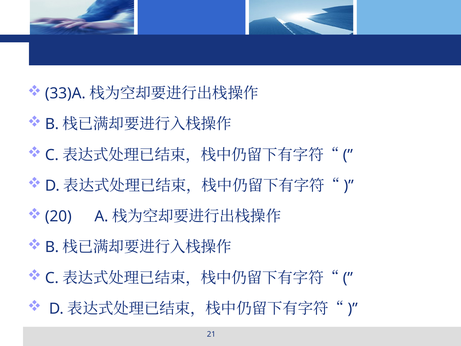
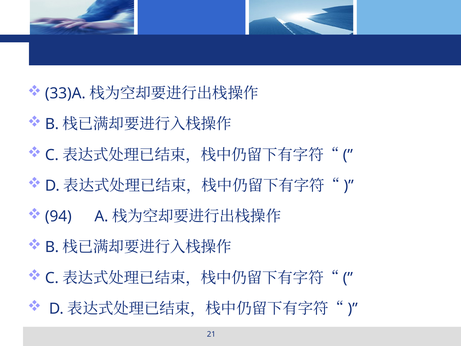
20: 20 -> 94
